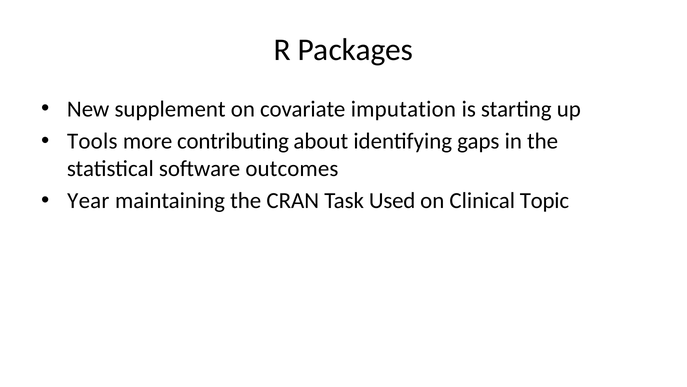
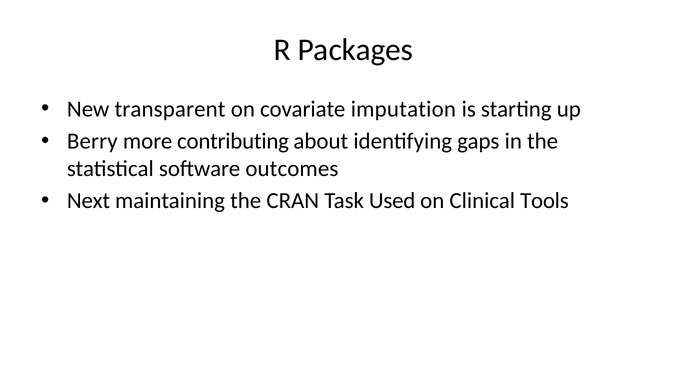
supplement: supplement -> transparent
Tools: Tools -> Berry
Year: Year -> Next
Topic: Topic -> Tools
